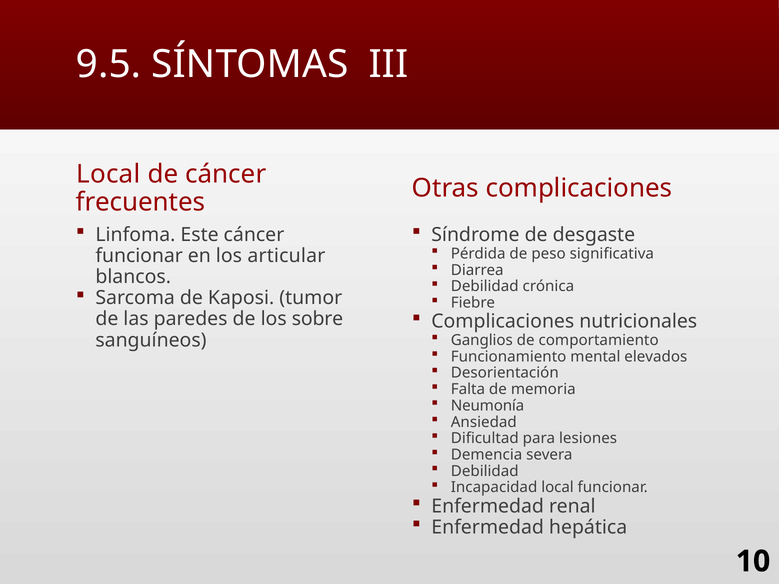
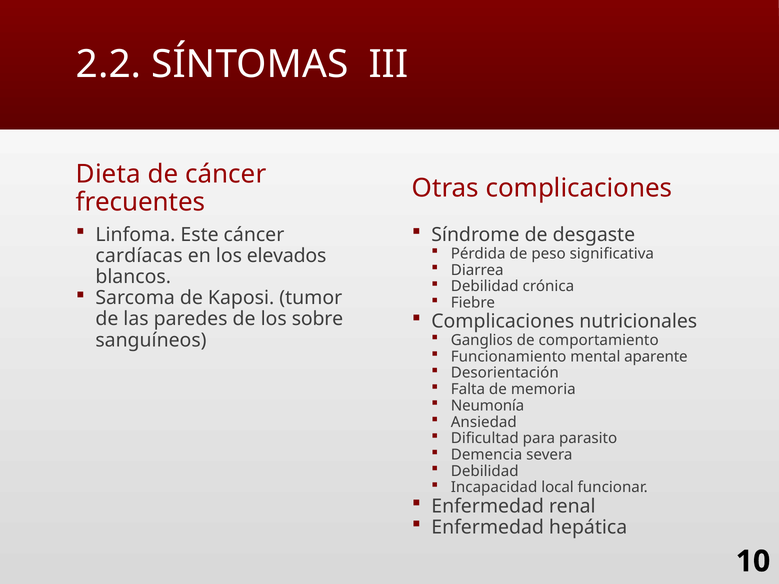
9.5: 9.5 -> 2.2
Local at (108, 174): Local -> Dieta
funcionar at (139, 256): funcionar -> cardíacas
articular: articular -> elevados
elevados: elevados -> aparente
lesiones: lesiones -> parasito
